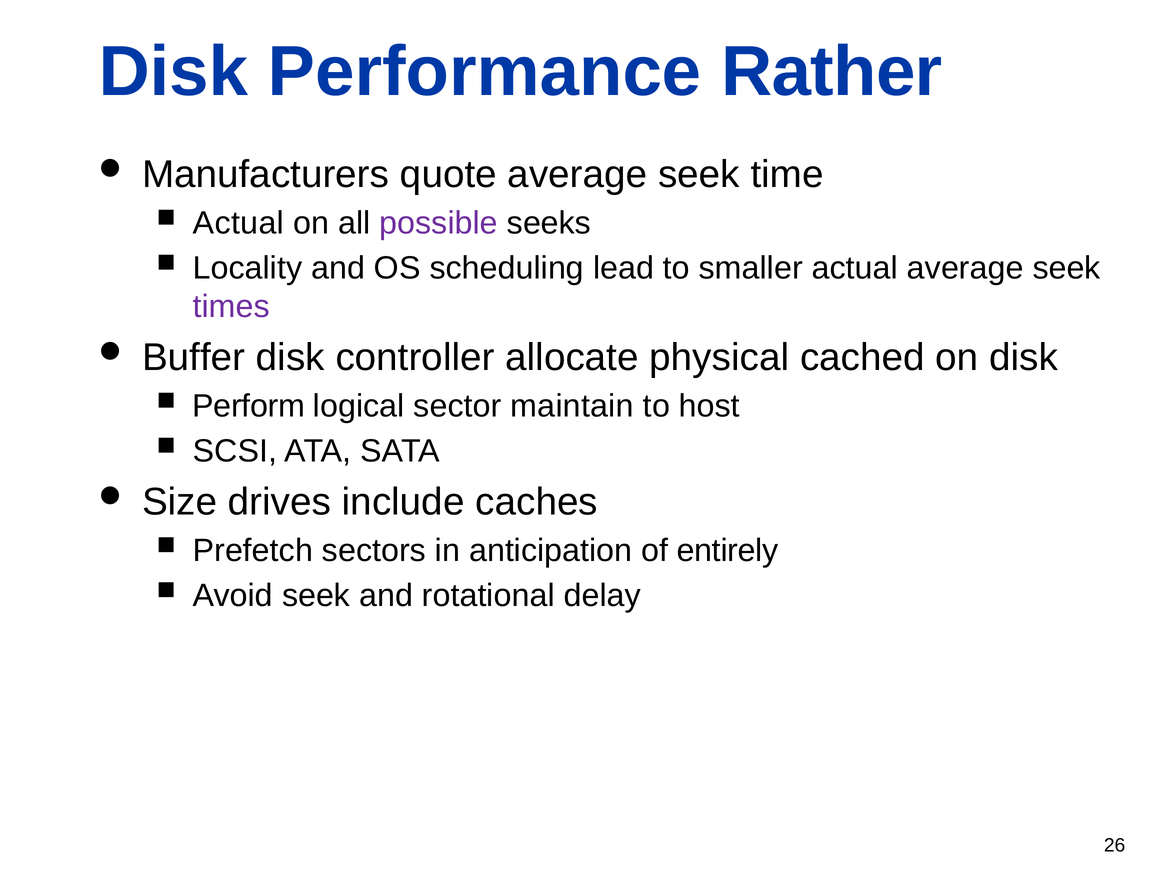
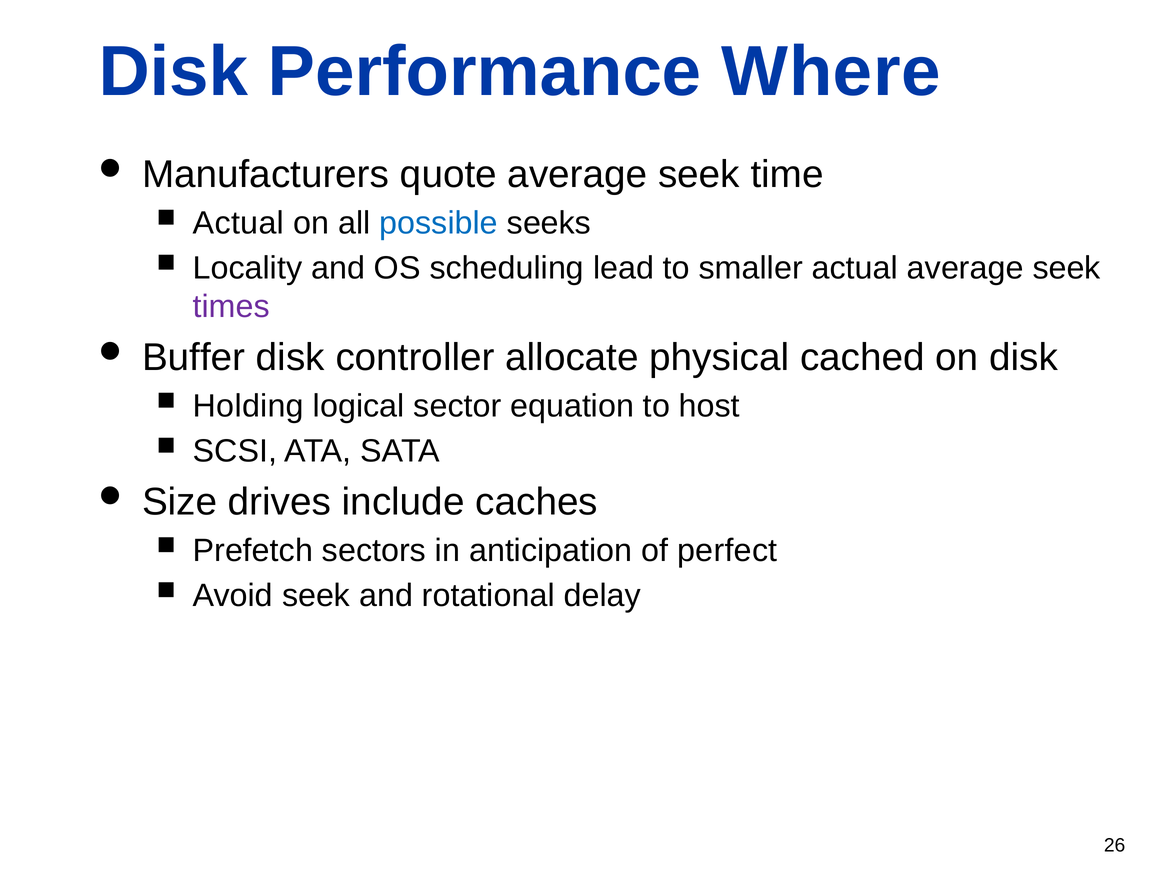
Rather: Rather -> Where
possible colour: purple -> blue
Perform: Perform -> Holding
maintain: maintain -> equation
entirely: entirely -> perfect
